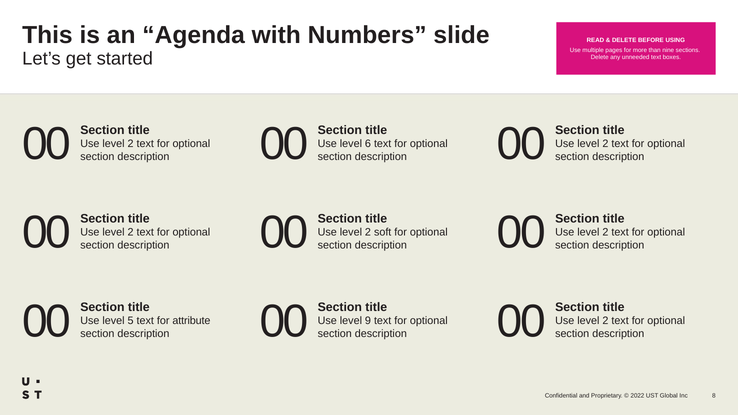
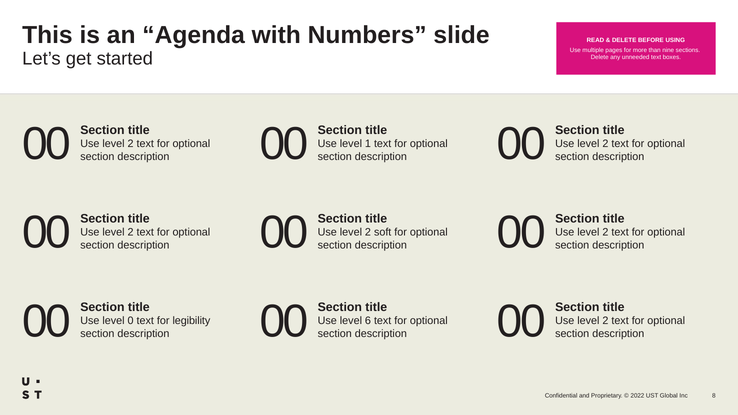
6: 6 -> 1
5: 5 -> 0
attribute: attribute -> legibility
9: 9 -> 6
